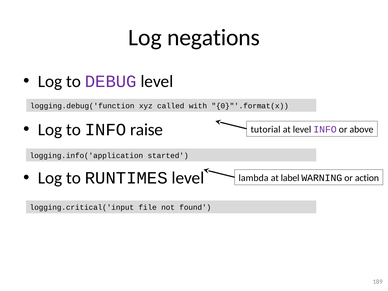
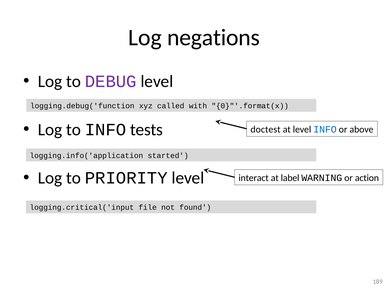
raise: raise -> tests
tutorial: tutorial -> doctest
INFO at (325, 129) colour: purple -> blue
RUNTIMES: RUNTIMES -> PRIORITY
lambda: lambda -> interact
